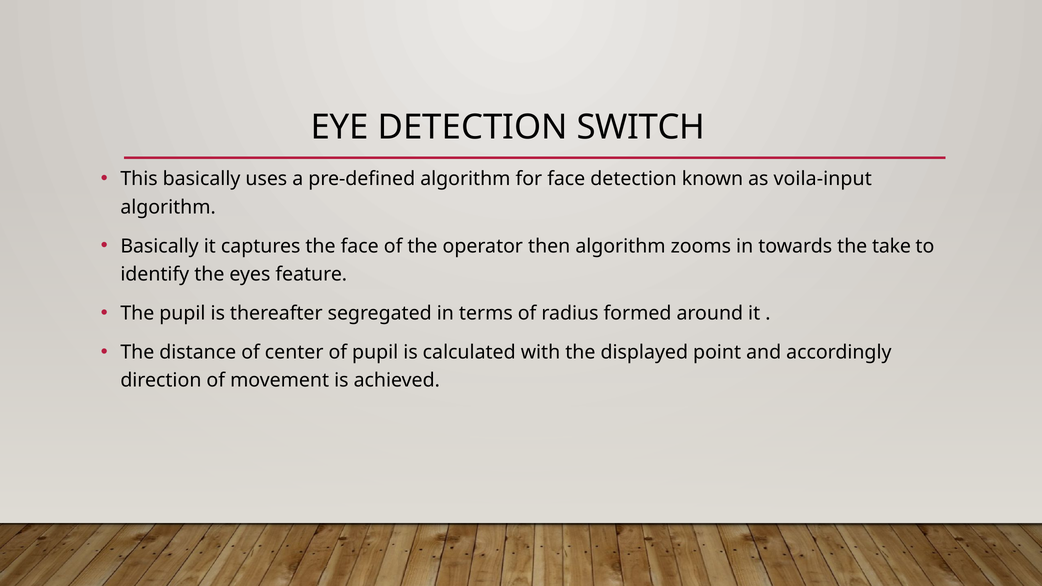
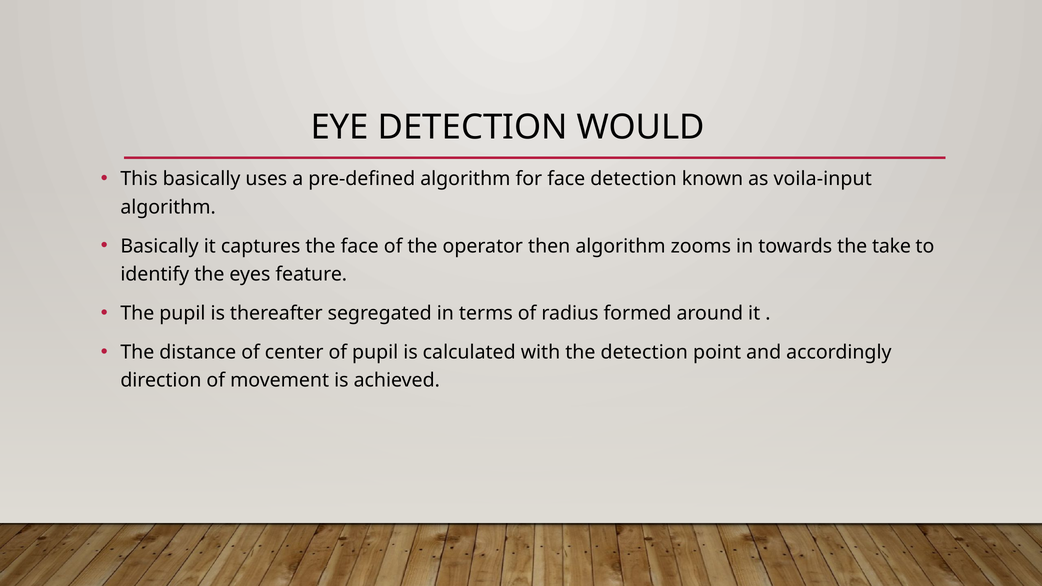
SWITCH: SWITCH -> WOULD
the displayed: displayed -> detection
